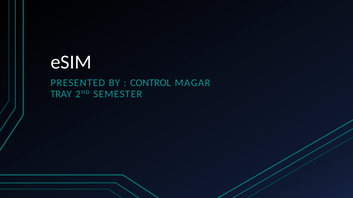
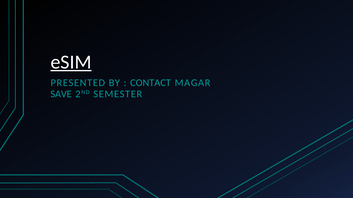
eSIM underline: none -> present
CONTROL: CONTROL -> CONTACT
TRAY: TRAY -> SAVE
